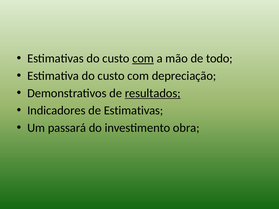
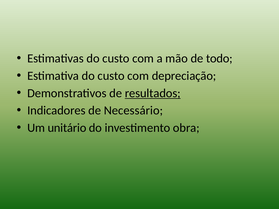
com at (143, 59) underline: present -> none
de Estimativas: Estimativas -> Necessário
passará: passará -> unitário
